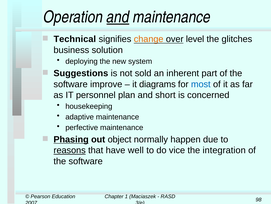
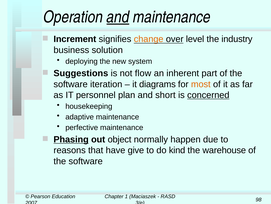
Technical: Technical -> Increment
glitches: glitches -> industry
sold: sold -> flow
improve: improve -> iteration
most colour: blue -> orange
concerned underline: none -> present
reasons underline: present -> none
well: well -> give
vice: vice -> kind
integration: integration -> warehouse
